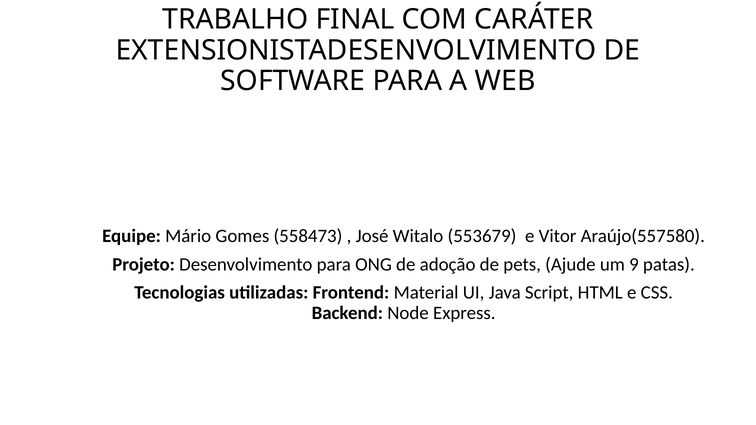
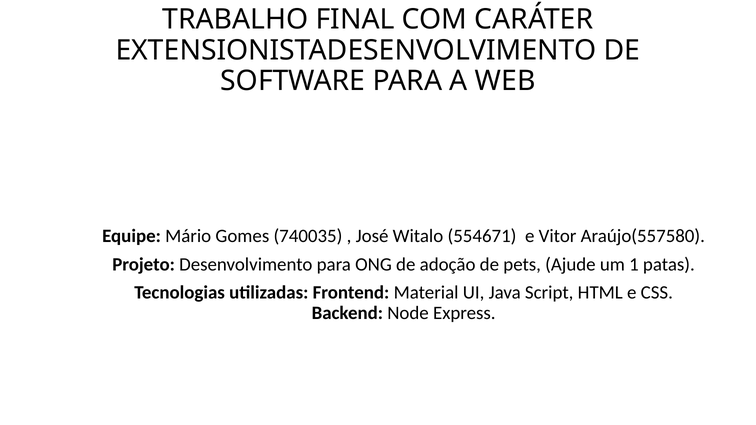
558473: 558473 -> 740035
553679: 553679 -> 554671
9: 9 -> 1
